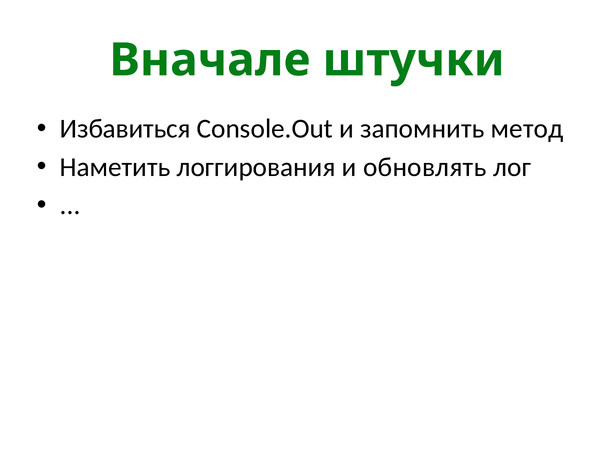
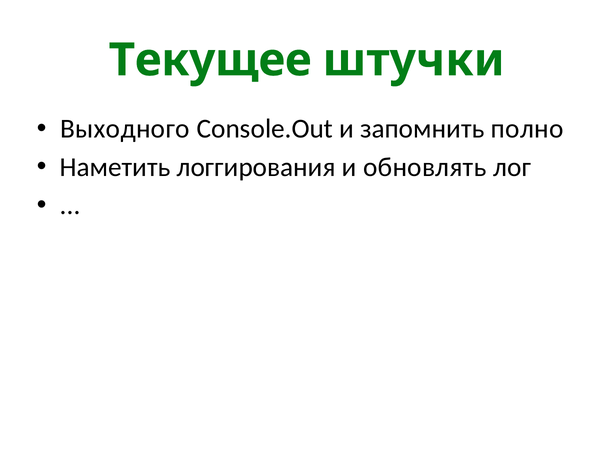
Вначале: Вначале -> Текущее
Избавиться: Избавиться -> Выходного
метод: метод -> полно
